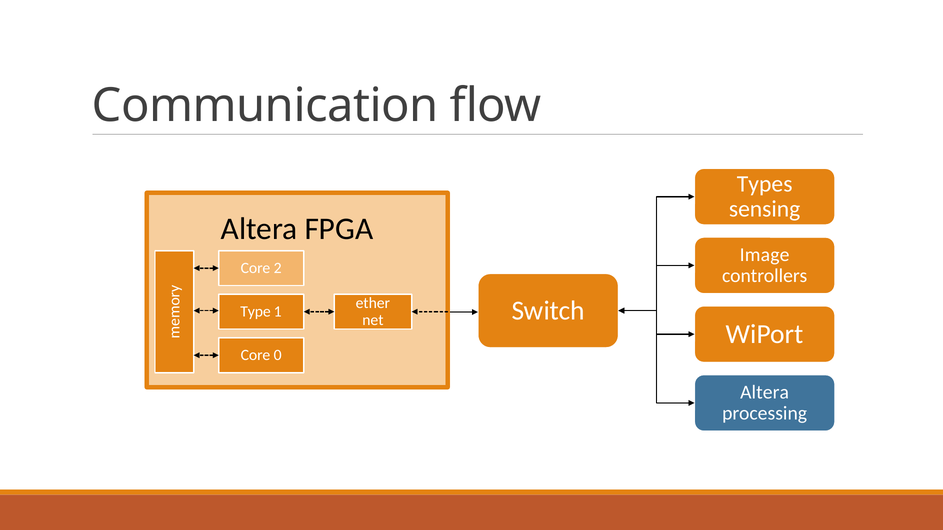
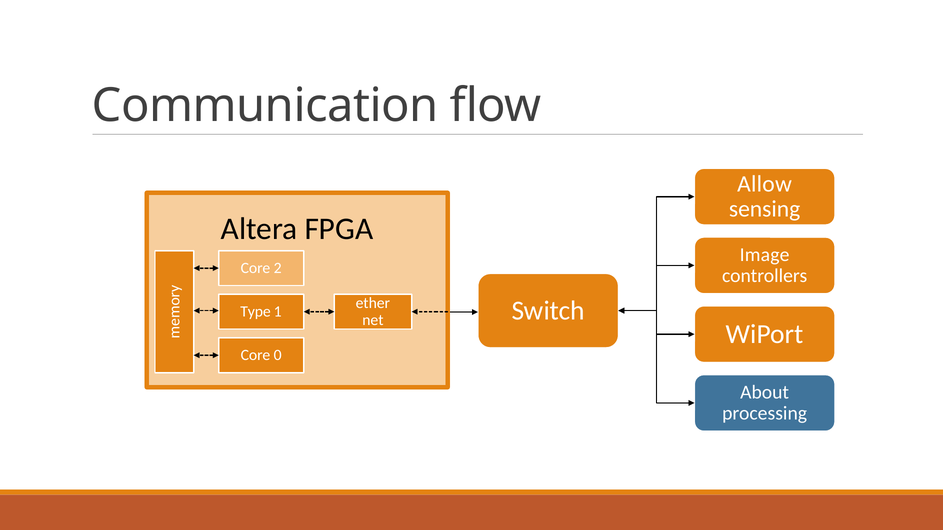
Types: Types -> Allow
Altera at (765, 393): Altera -> About
